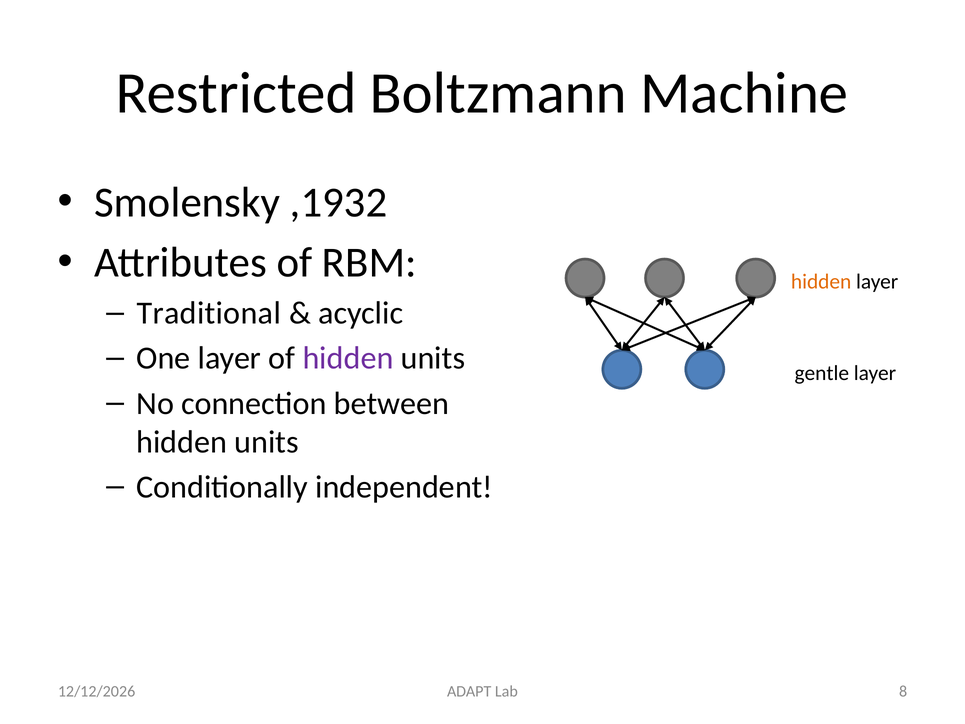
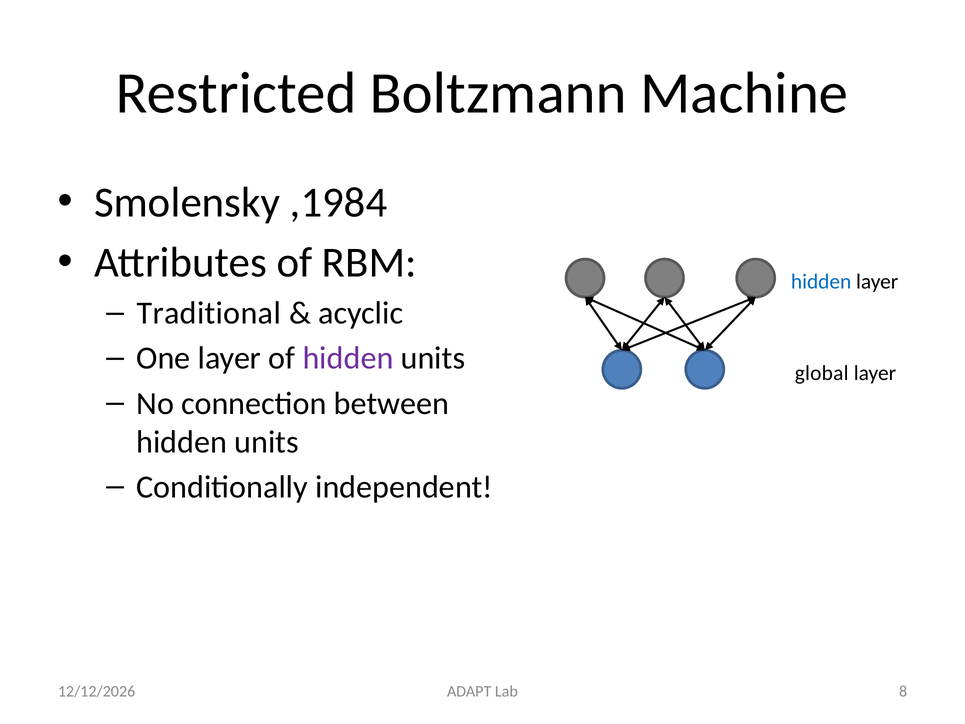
,1932: ,1932 -> ,1984
hidden at (821, 282) colour: orange -> blue
gentle: gentle -> global
